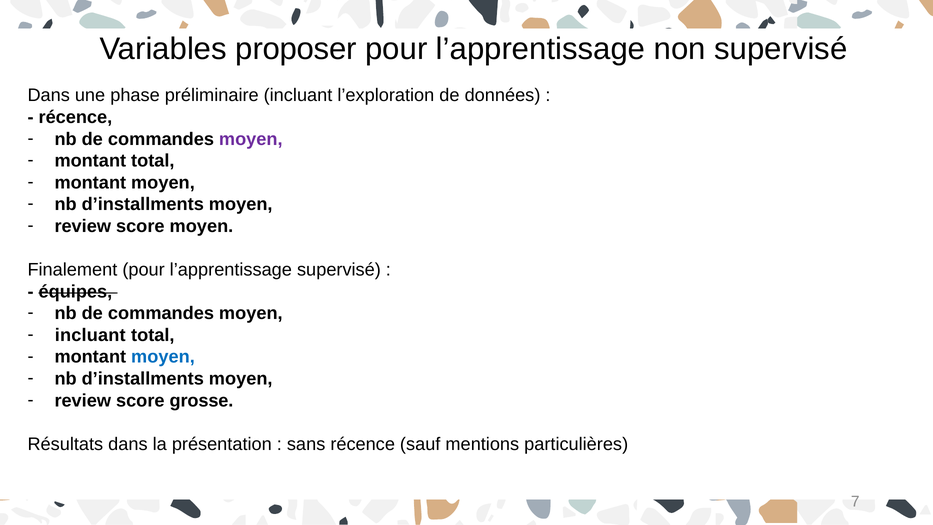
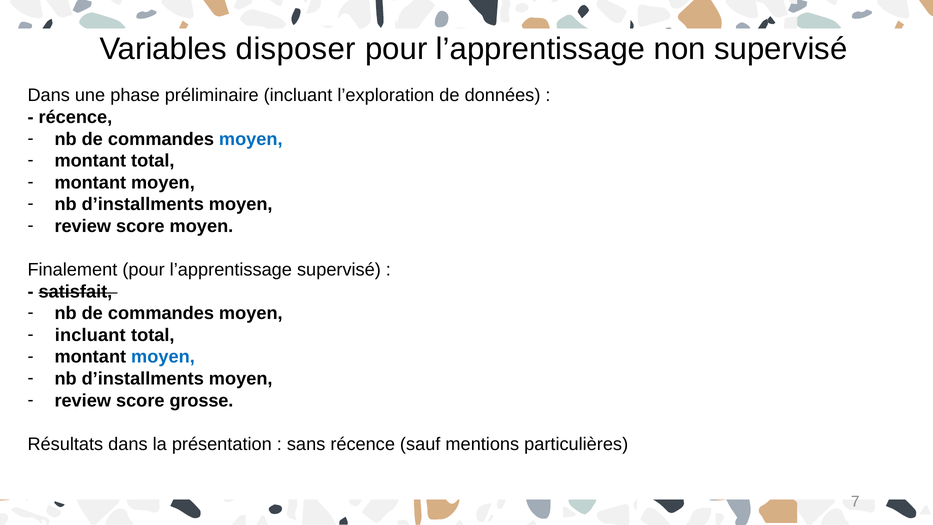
proposer: proposer -> disposer
moyen at (251, 139) colour: purple -> blue
équipes: équipes -> satisfait
